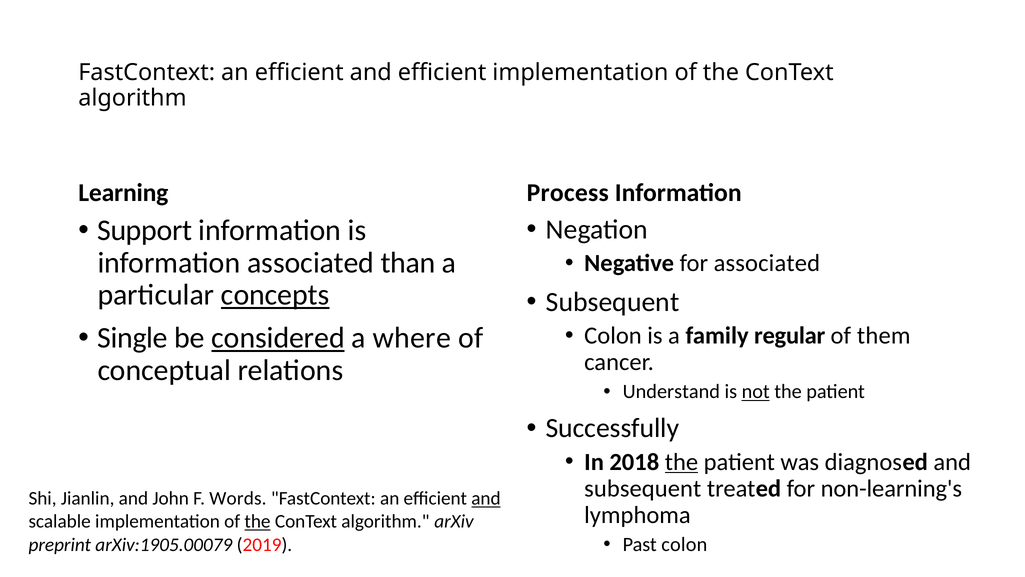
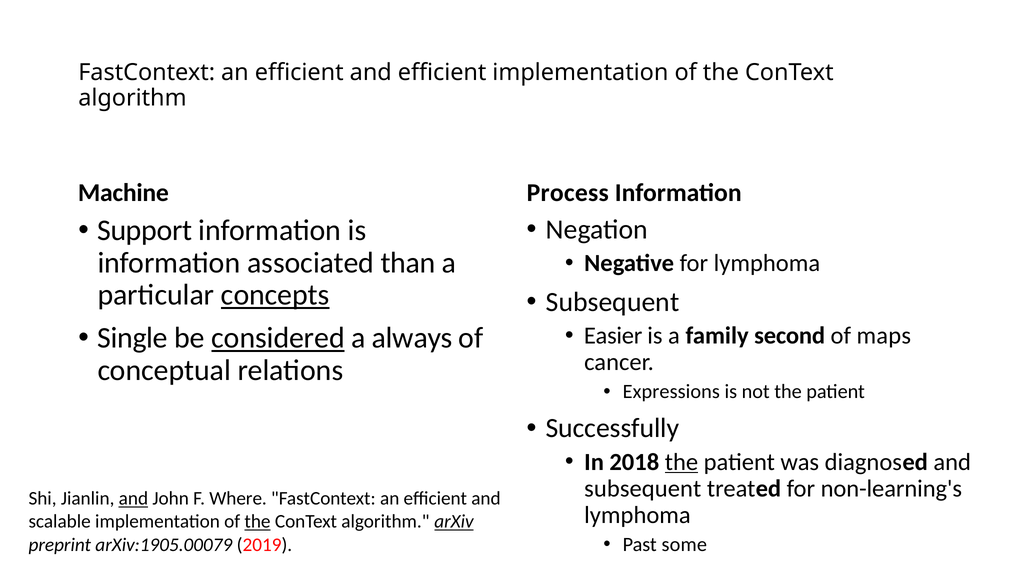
Learning: Learning -> Machine
for associated: associated -> lymphoma
where: where -> always
Colon at (613, 335): Colon -> Easier
regular: regular -> second
them: them -> maps
Understand: Understand -> Expressions
not underline: present -> none
and at (133, 498) underline: none -> present
Words: Words -> Where
and at (486, 498) underline: present -> none
arXiv underline: none -> present
Past colon: colon -> some
